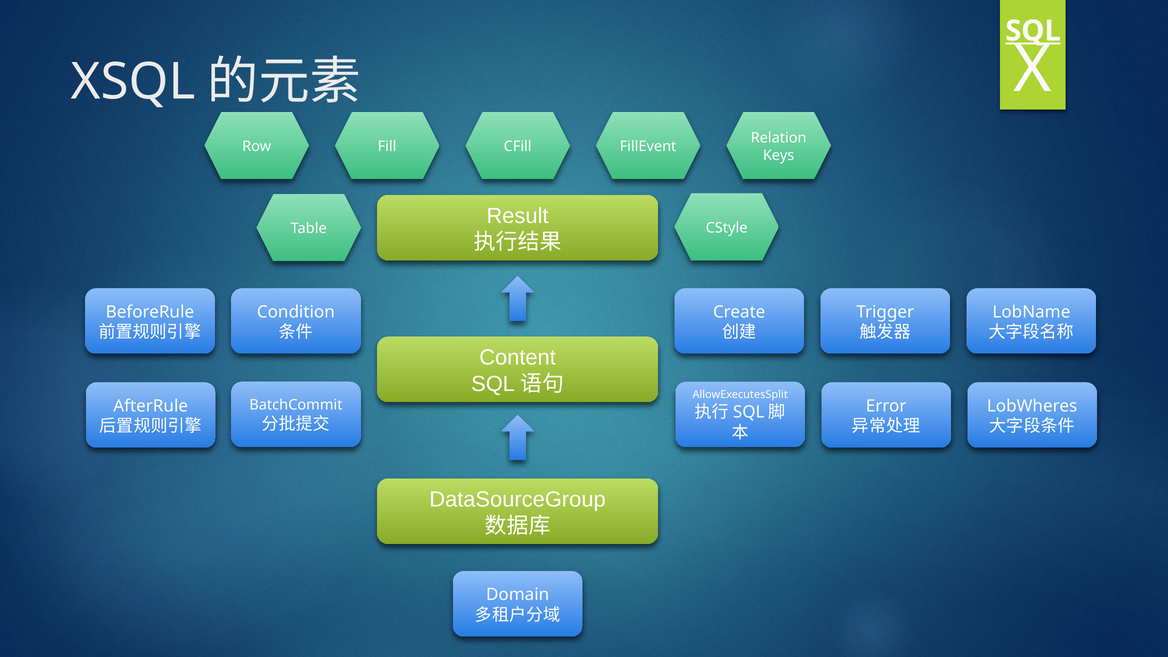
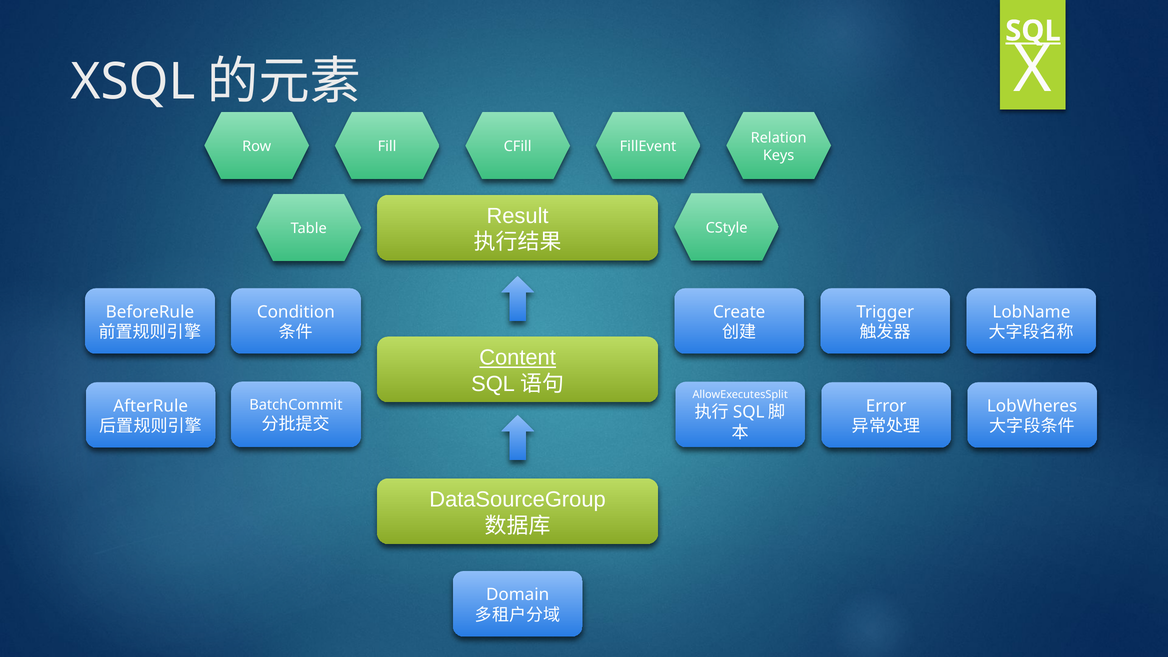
Content underline: none -> present
